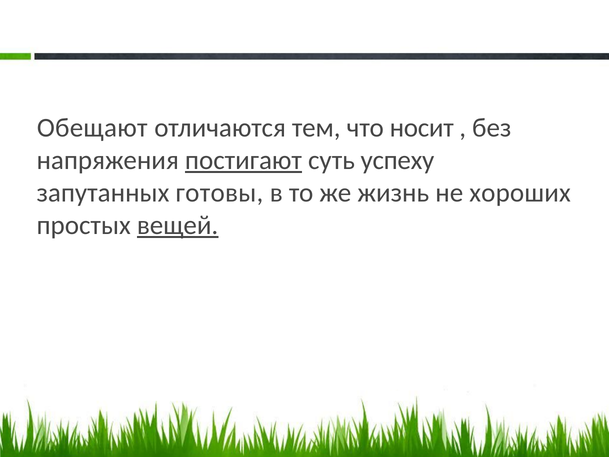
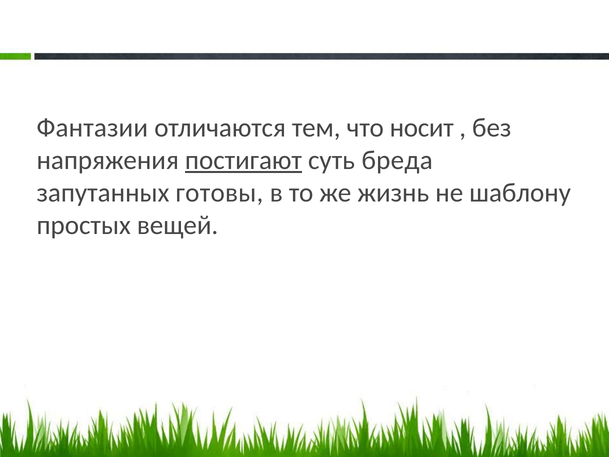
Обещают: Обещают -> Фантазии
успеху: успеху -> бреда
хороших: хороших -> шаблону
вещей underline: present -> none
